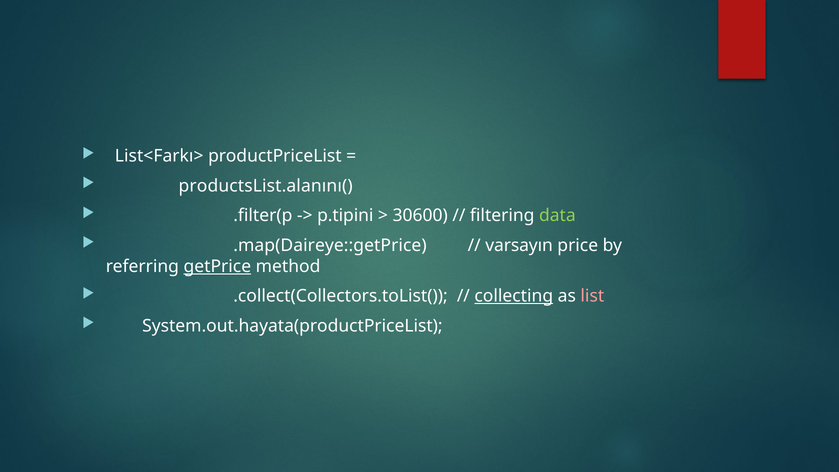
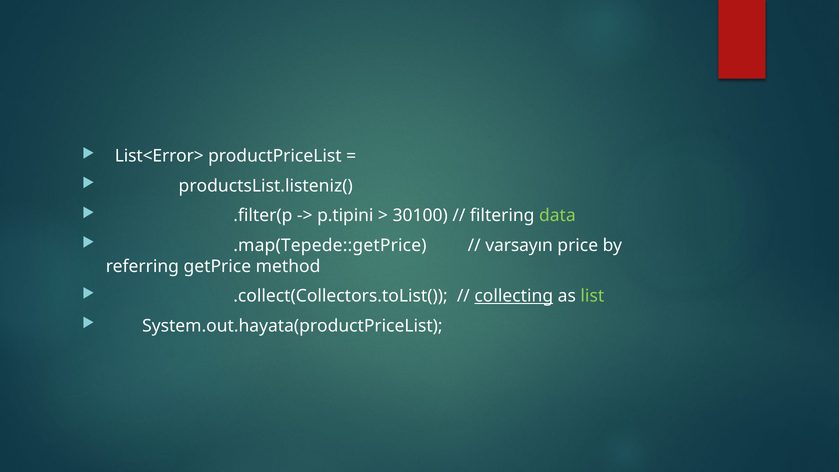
List<Farkı>: List<Farkı> -> List<Error>
productsList.alanını(: productsList.alanını( -> productsList.listeniz(
30600: 30600 -> 30100
.map(Daireye::getPrice: .map(Daireye::getPrice -> .map(Tepede::getPrice
getPrice underline: present -> none
list colour: pink -> light green
